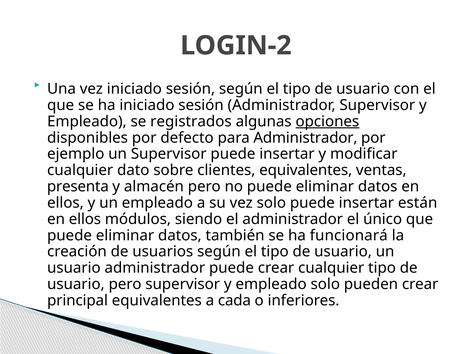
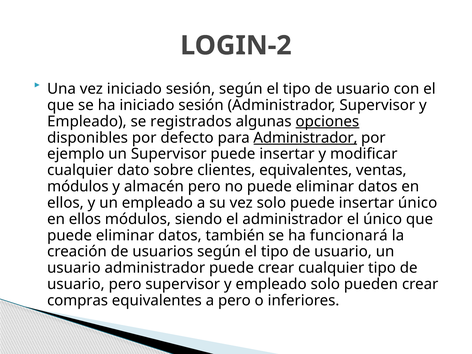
Administrador at (305, 138) underline: none -> present
presenta at (78, 187): presenta -> módulos
insertar están: están -> único
principal: principal -> compras
a cada: cada -> pero
